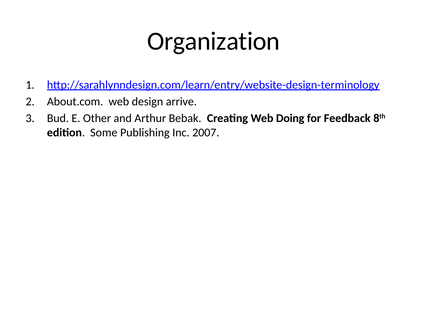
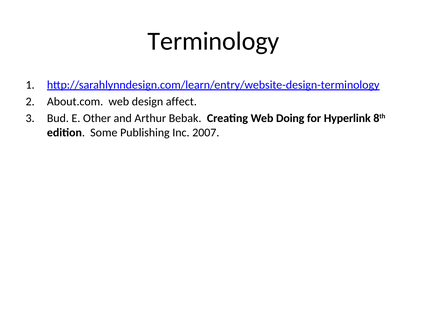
Organization: Organization -> Terminology
arrive: arrive -> affect
Feedback: Feedback -> Hyperlink
